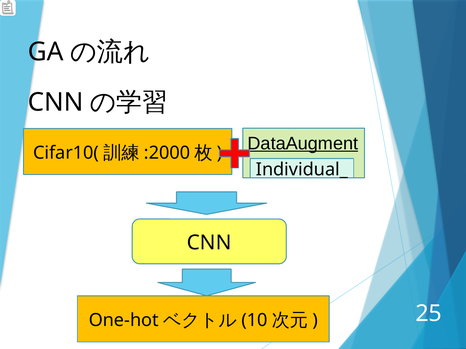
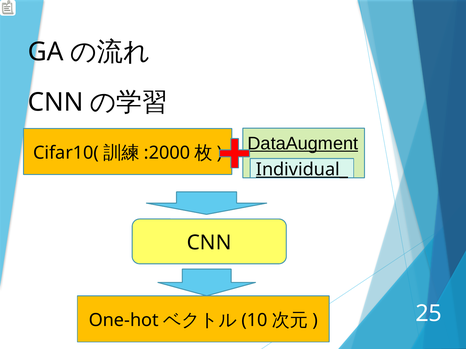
Individual_ underline: none -> present
